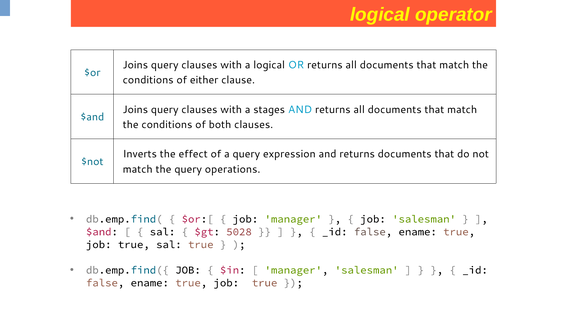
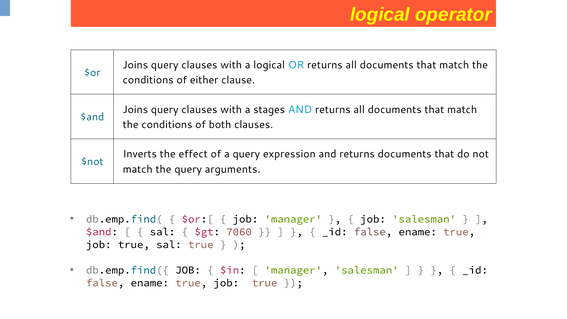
operations: operations -> arguments
5028: 5028 -> 7060
